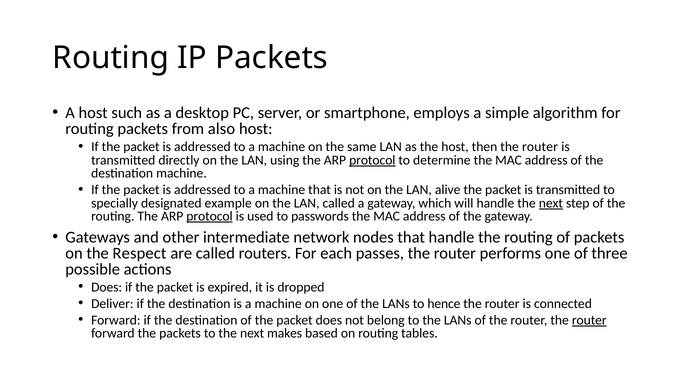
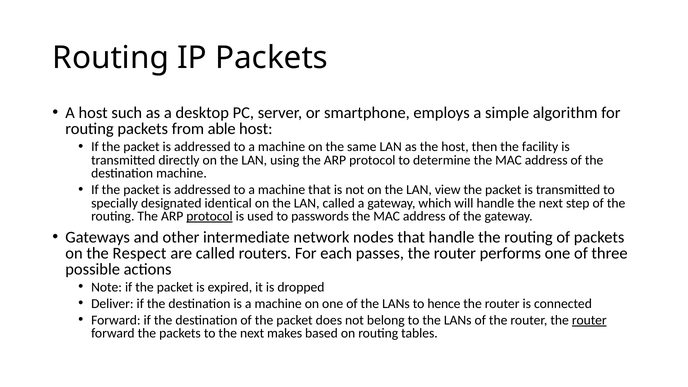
also: also -> able
then the router: router -> facility
protocol at (372, 160) underline: present -> none
alive: alive -> view
example: example -> identical
next at (551, 203) underline: present -> none
Does at (107, 287): Does -> Note
